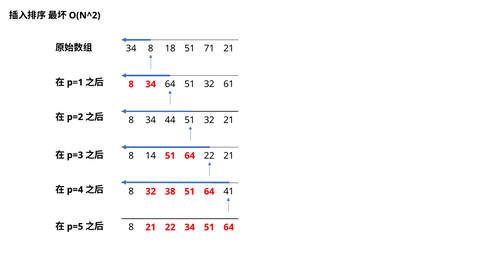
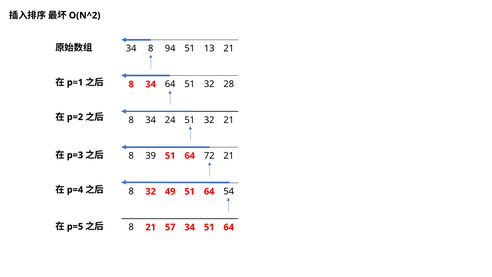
18: 18 -> 94
71: 71 -> 13
61: 61 -> 28
44: 44 -> 24
14: 14 -> 39
64 22: 22 -> 72
38: 38 -> 49
41: 41 -> 54
21 22: 22 -> 57
